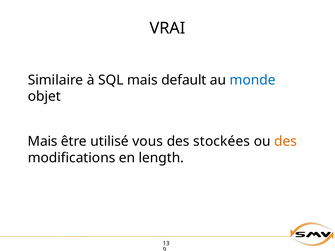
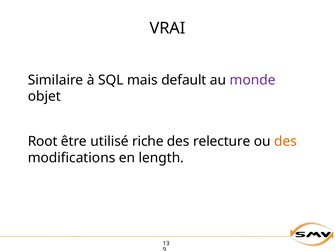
monde colour: blue -> purple
Mais at (43, 141): Mais -> Root
vous: vous -> riche
stockées: stockées -> relecture
